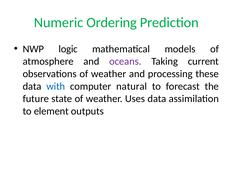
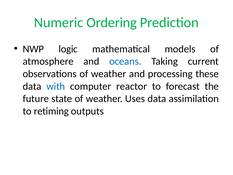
oceans colour: purple -> blue
natural: natural -> reactor
element: element -> retiming
